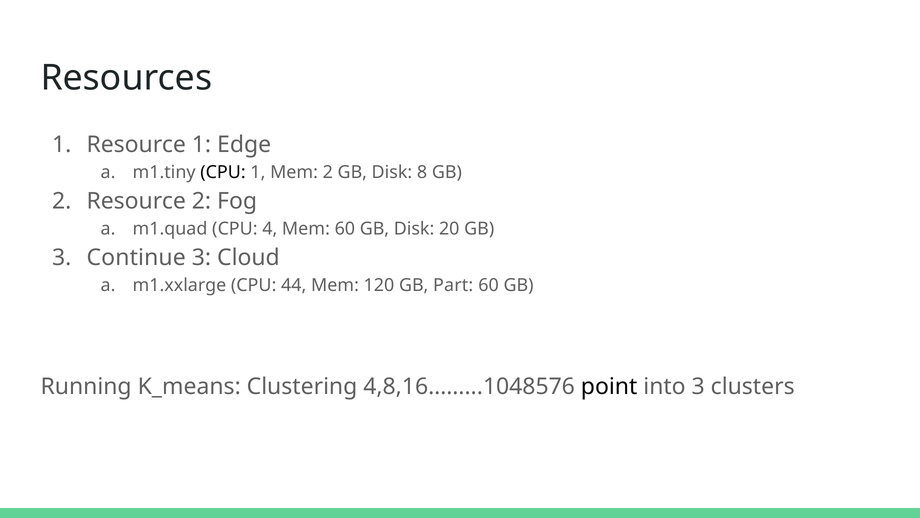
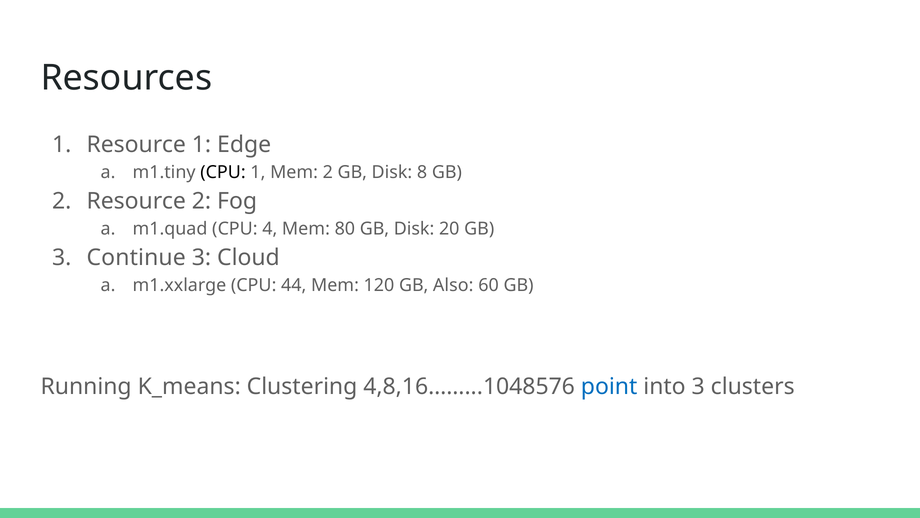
Mem 60: 60 -> 80
Part: Part -> Also
point colour: black -> blue
